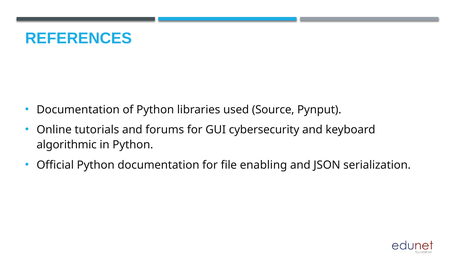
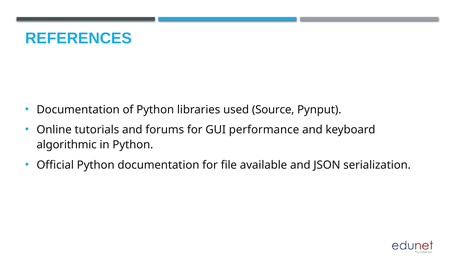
cybersecurity: cybersecurity -> performance
enabling: enabling -> available
